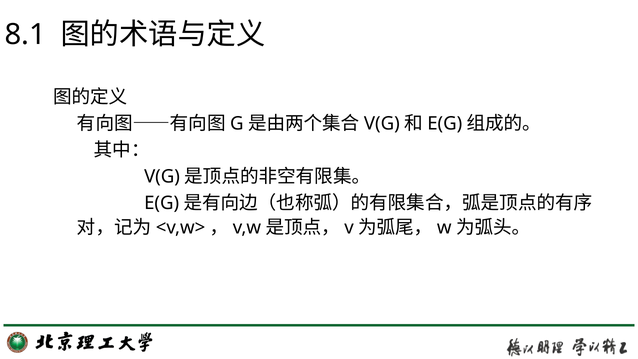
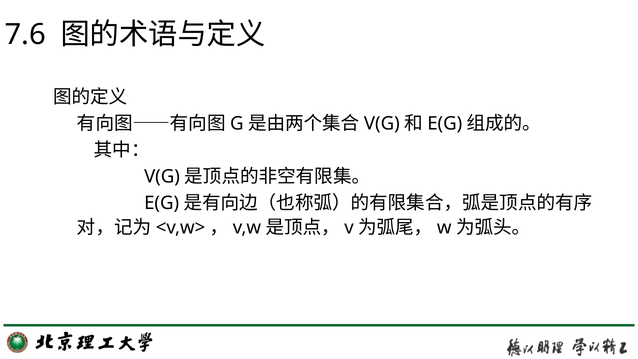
8.1: 8.1 -> 7.6
